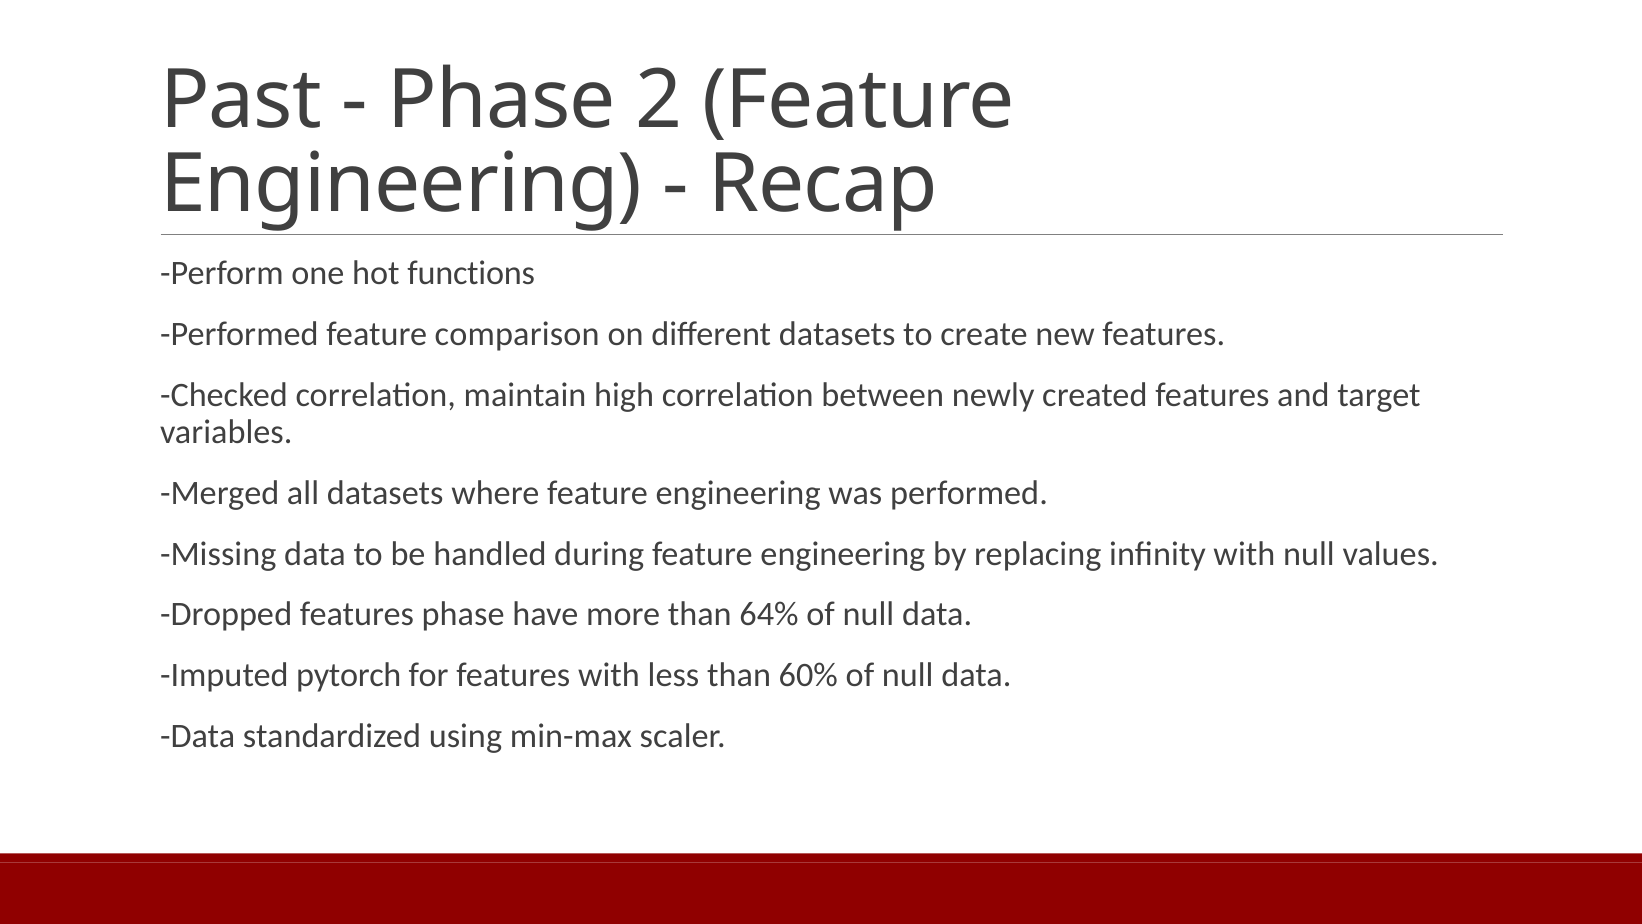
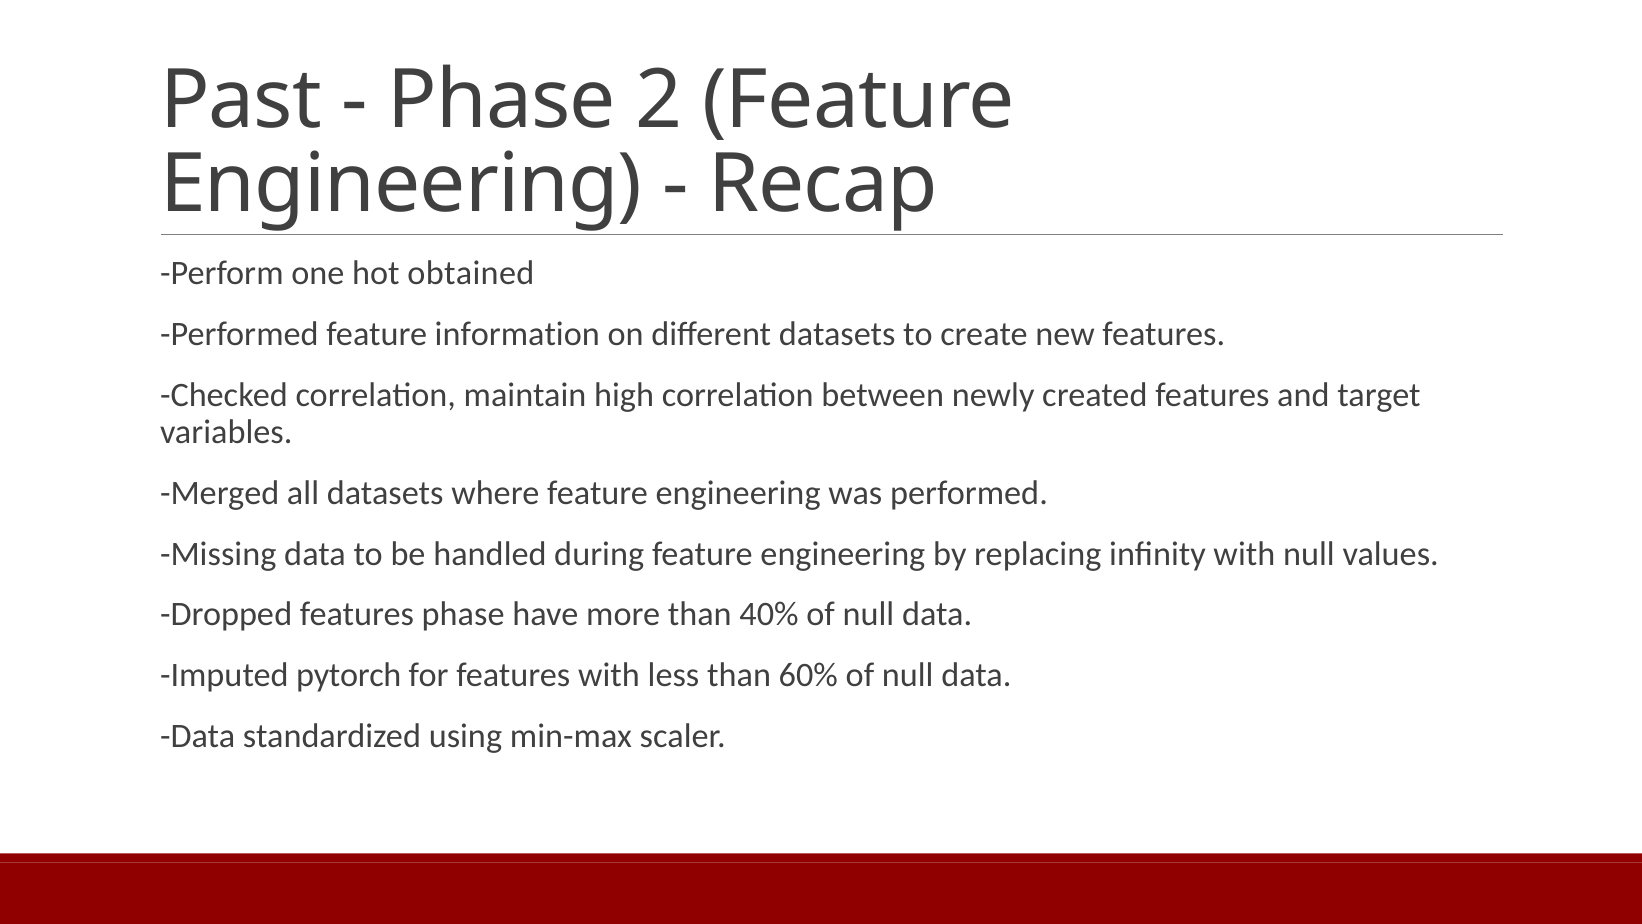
functions: functions -> obtained
comparison: comparison -> information
64%: 64% -> 40%
